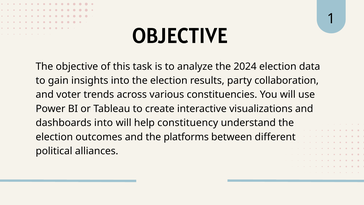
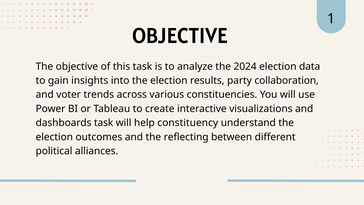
dashboards into: into -> task
platforms: platforms -> reflecting
